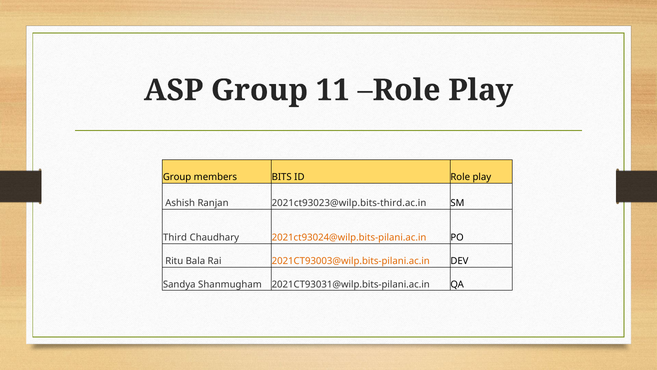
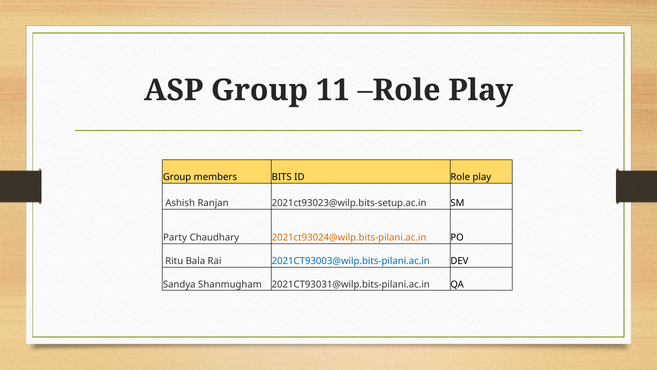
2021ct93023@wilp.bits-third.ac.in: 2021ct93023@wilp.bits-third.ac.in -> 2021ct93023@wilp.bits-setup.ac.in
Third: Third -> Party
2021CT93003@wilp.bits-pilani.ac.in colour: orange -> blue
